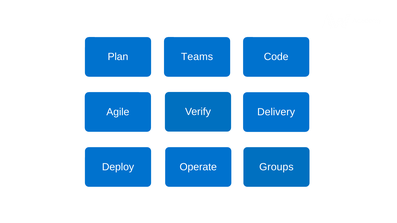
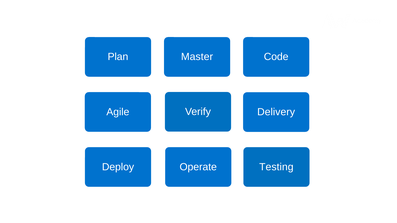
Teams: Teams -> Master
Groups: Groups -> Testing
